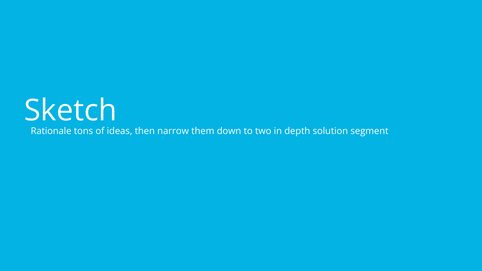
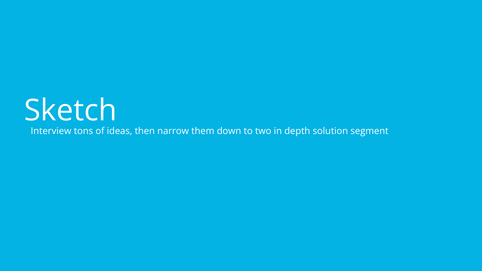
Rationale: Rationale -> Interview
